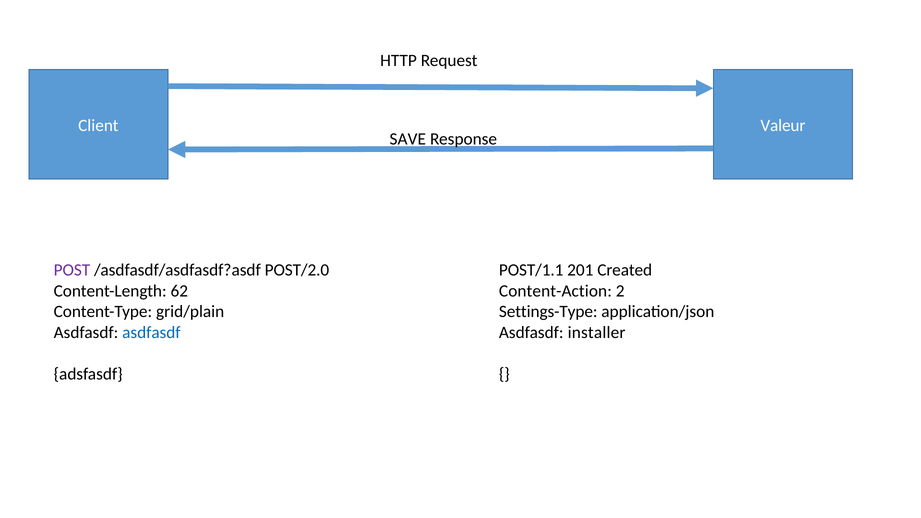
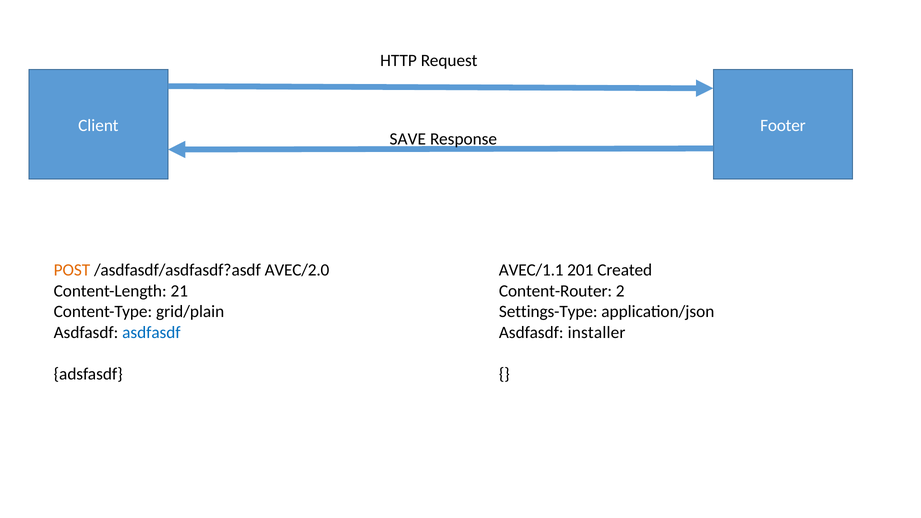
Valeur: Valeur -> Footer
POST colour: purple -> orange
POST/2.0: POST/2.0 -> AVEC/2.0
POST/1.1: POST/1.1 -> AVEC/1.1
62: 62 -> 21
Content-Action: Content-Action -> Content-Router
